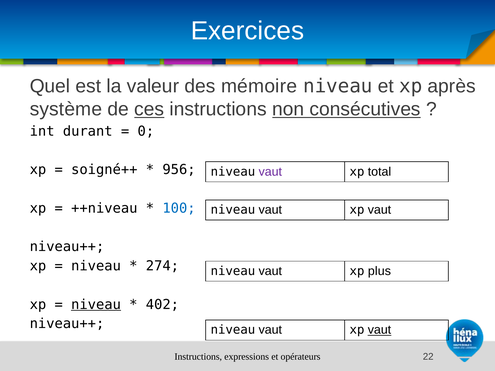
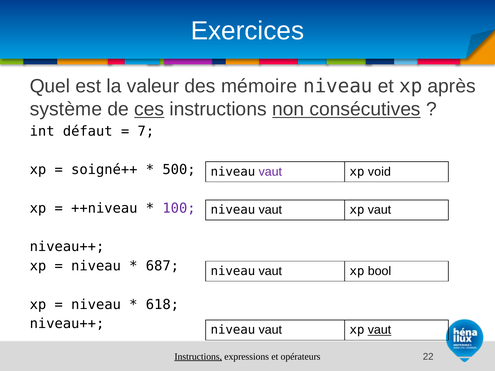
durant: durant -> défaut
0: 0 -> 7
956: 956 -> 500
total: total -> void
100 colour: blue -> purple
274: 274 -> 687
plus: plus -> bool
niveau at (96, 305) underline: present -> none
402: 402 -> 618
Instructions at (198, 357) underline: none -> present
